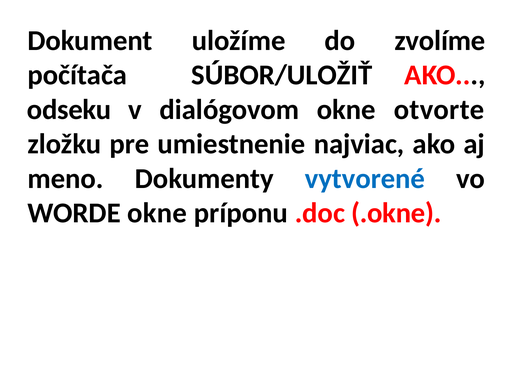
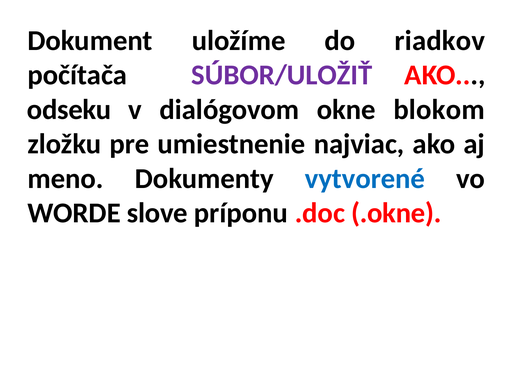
zvolíme: zvolíme -> riadkov
SÚBOR/ULOŽIŤ colour: black -> purple
otvorte: otvorte -> blokom
WORDE okne: okne -> slove
